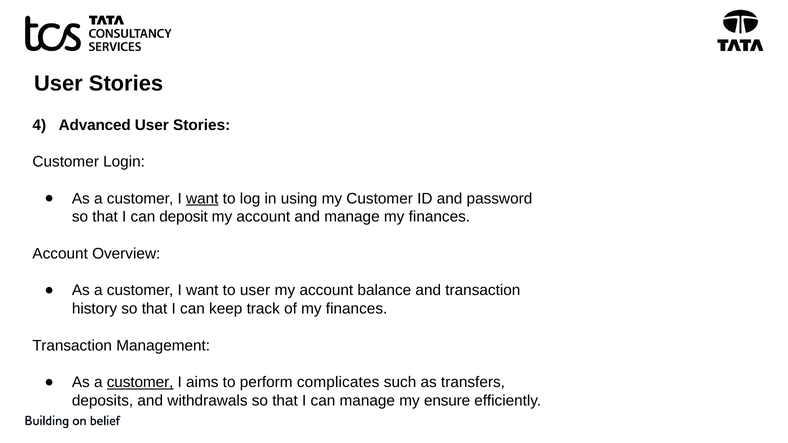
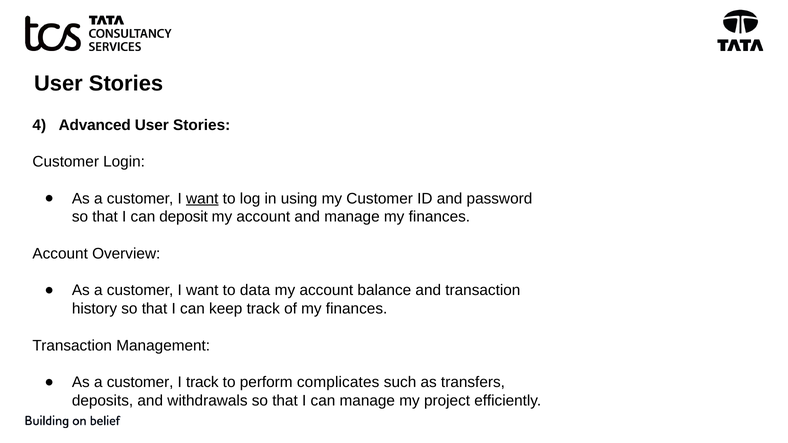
to user: user -> data
customer at (140, 383) underline: present -> none
I aims: aims -> track
ensure: ensure -> project
